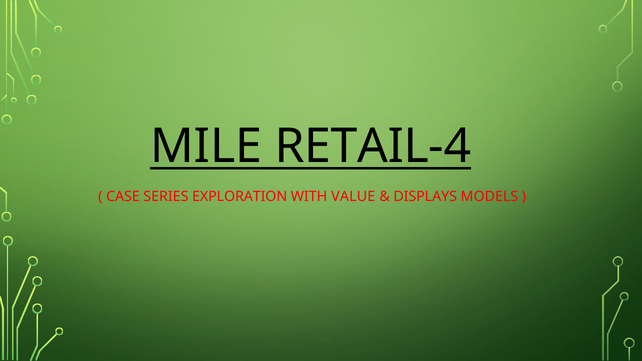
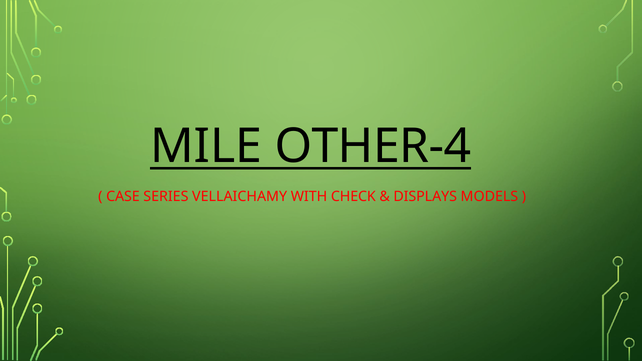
RETAIL-4: RETAIL-4 -> OTHER-4
EXPLORATION: EXPLORATION -> VELLAICHAMY
VALUE: VALUE -> CHECK
